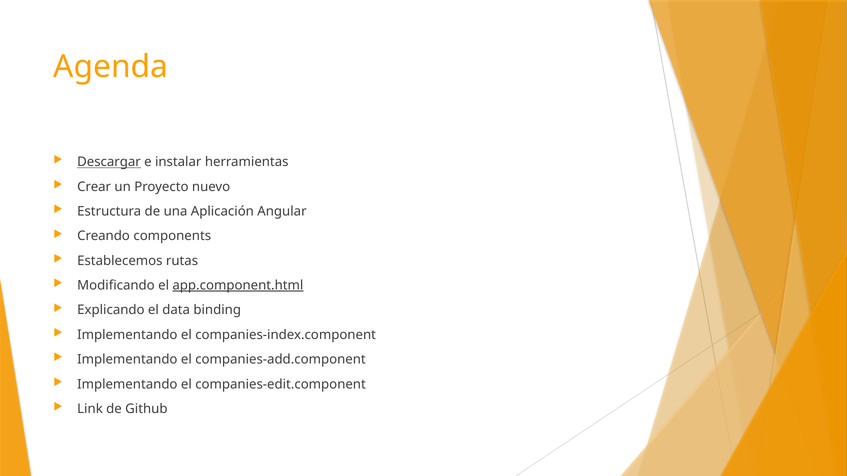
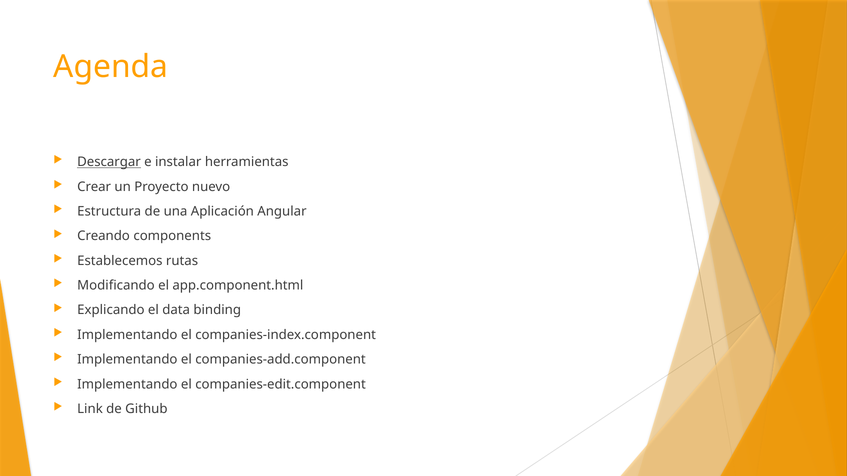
app.component.html underline: present -> none
